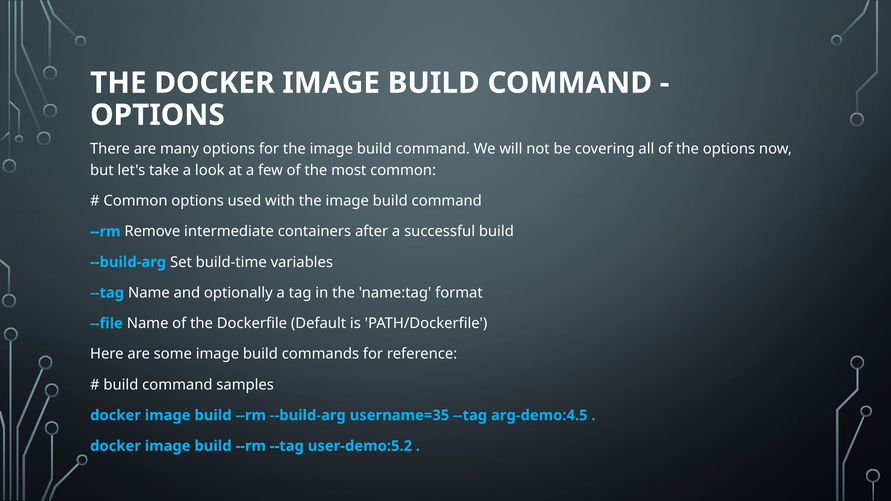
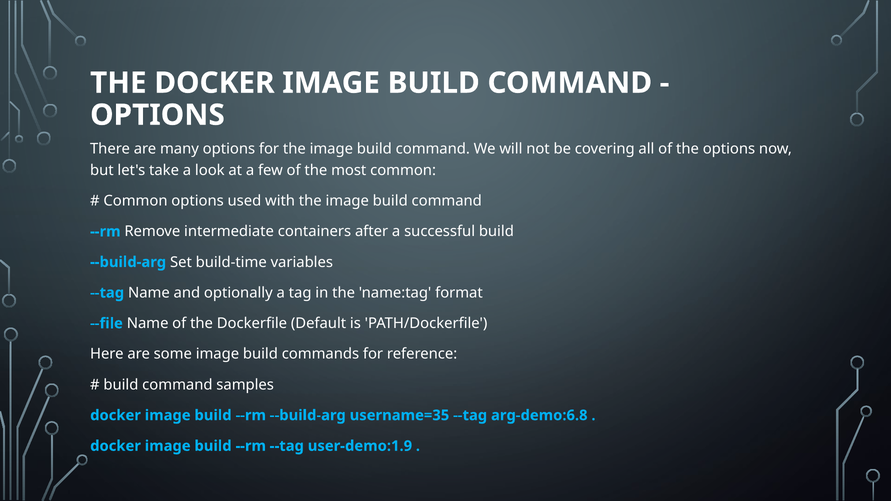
arg-demo:4.5: arg-demo:4.5 -> arg-demo:6.8
user-demo:5.2: user-demo:5.2 -> user-demo:1.9
